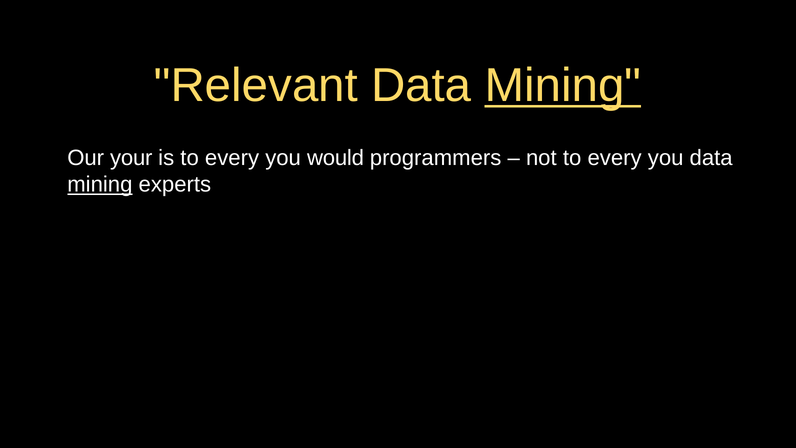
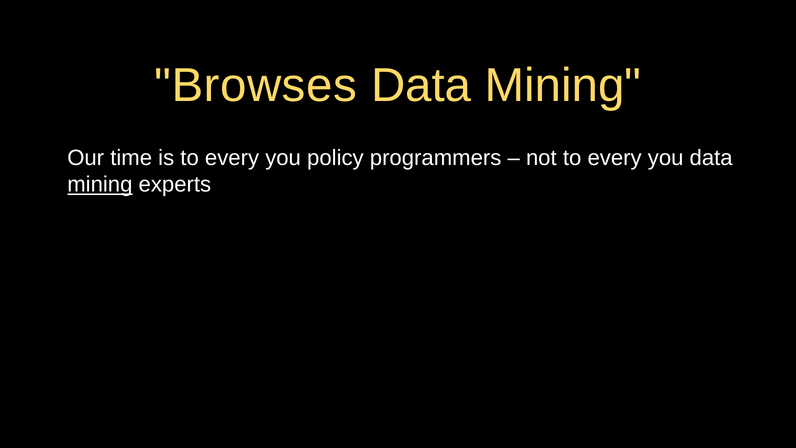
Relevant: Relevant -> Browses
Mining at (563, 86) underline: present -> none
your: your -> time
would: would -> policy
